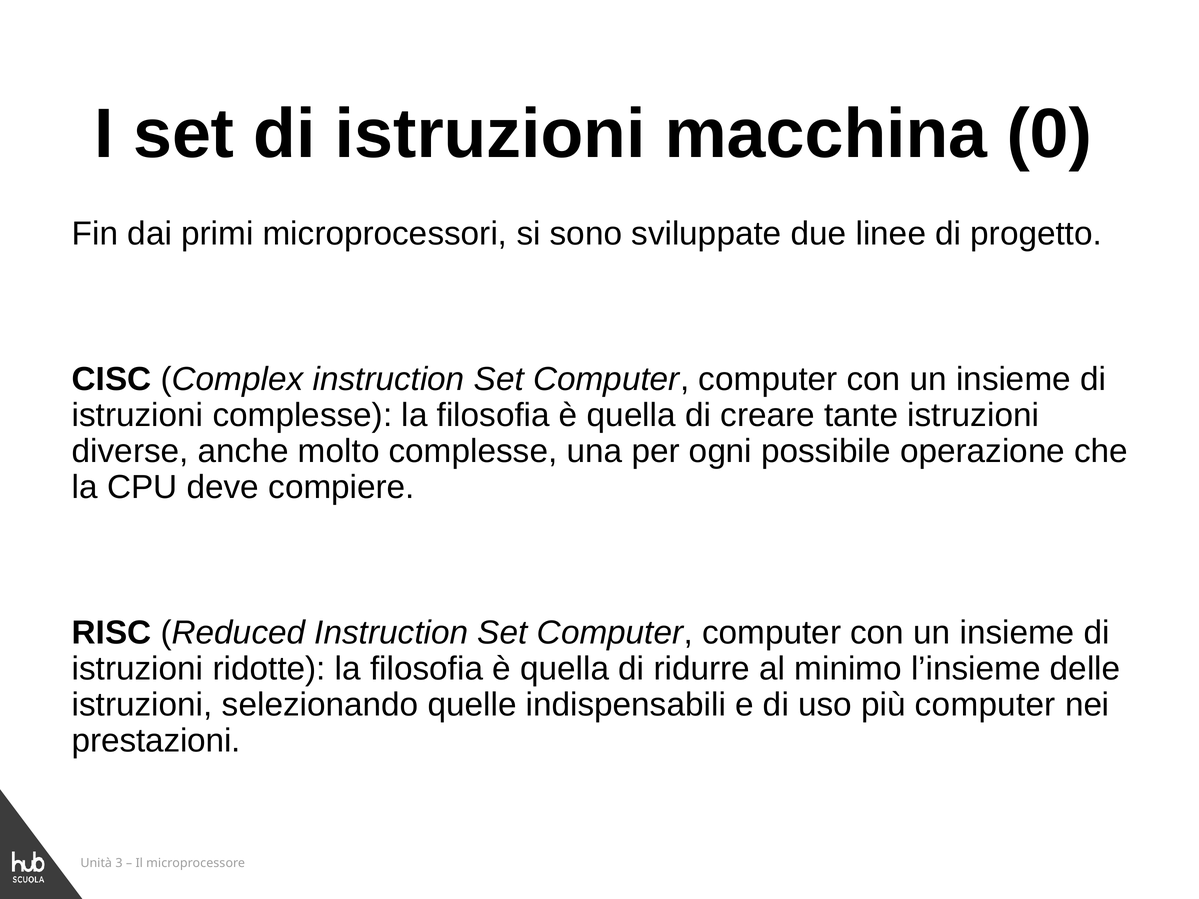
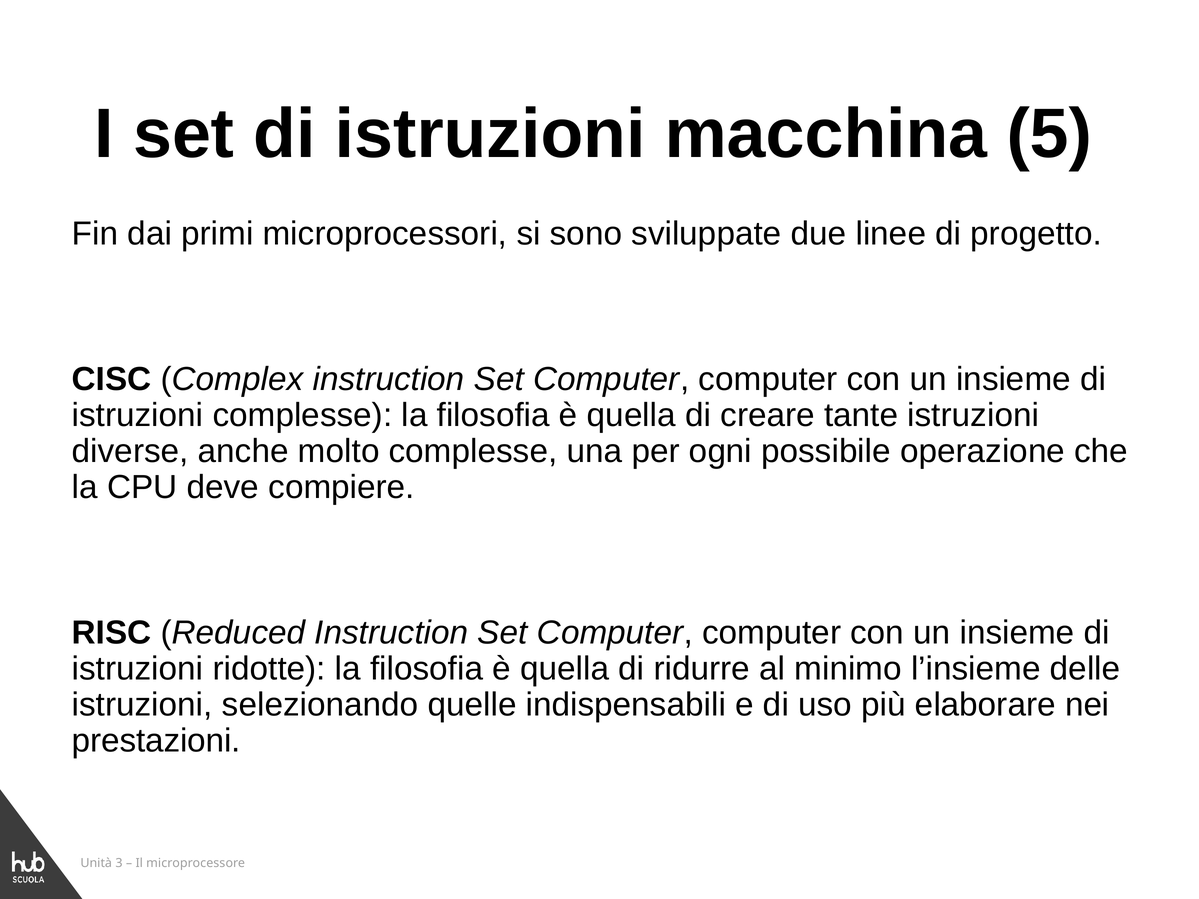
0: 0 -> 5
più computer: computer -> elaborare
